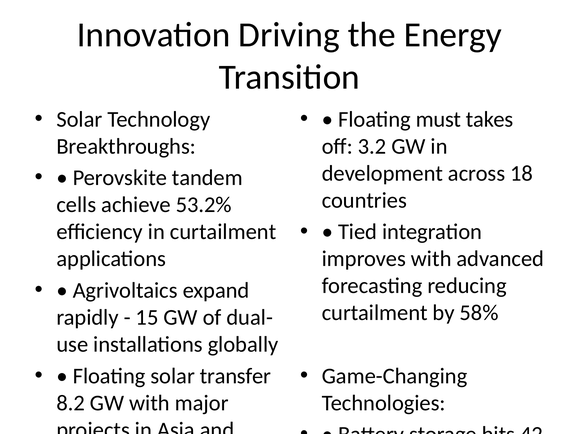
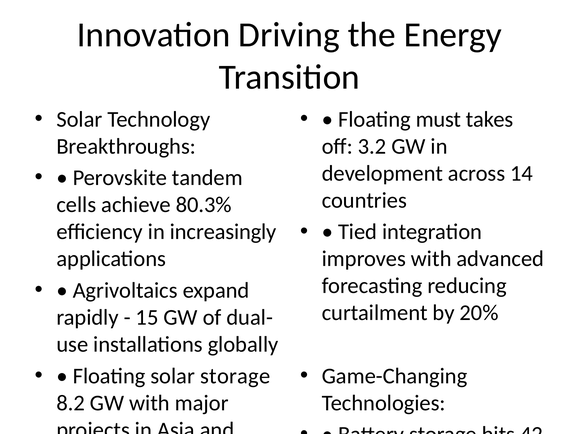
18: 18 -> 14
53.2%: 53.2% -> 80.3%
in curtailment: curtailment -> increasingly
58%: 58% -> 20%
solar transfer: transfer -> storage
